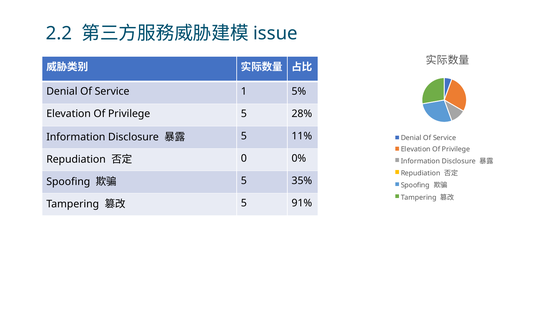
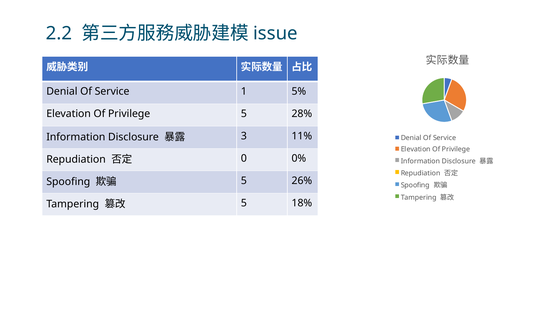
5 at (244, 136): 5 -> 3
35%: 35% -> 26%
91%: 91% -> 18%
